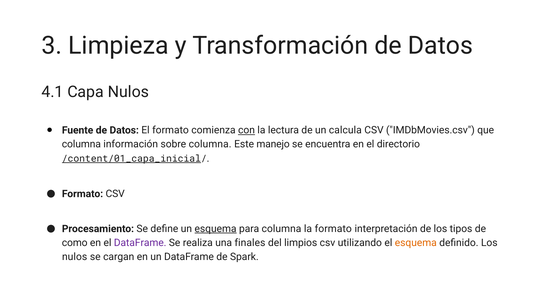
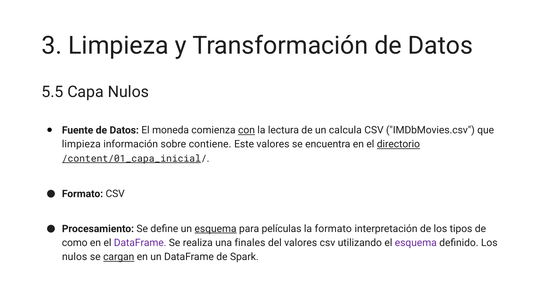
4.1: 4.1 -> 5.5
El formato: formato -> moneda
columna at (81, 144): columna -> limpieza
sobre columna: columna -> contiene
Este manejo: manejo -> valores
directorio underline: none -> present
para columna: columna -> películas
del limpios: limpios -> valores
esquema at (416, 243) colour: orange -> purple
cargan underline: none -> present
